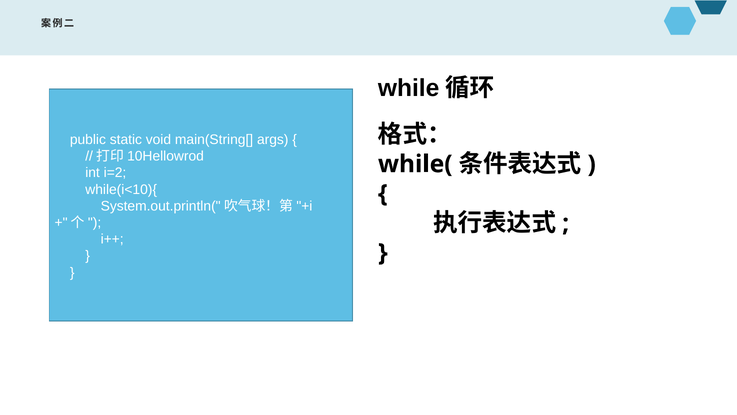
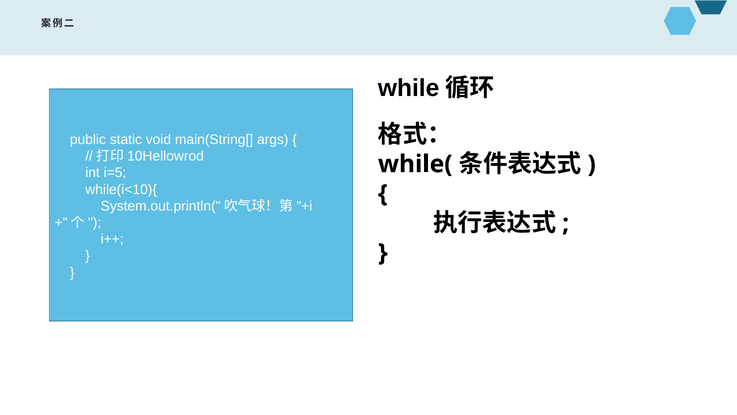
i=2: i=2 -> i=5
